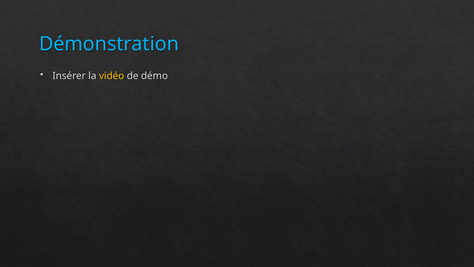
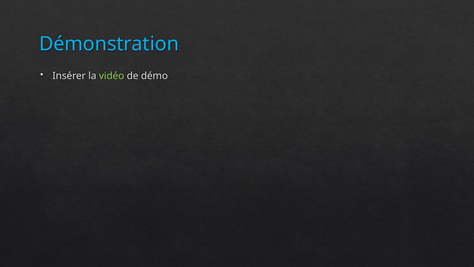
vidéo colour: yellow -> light green
